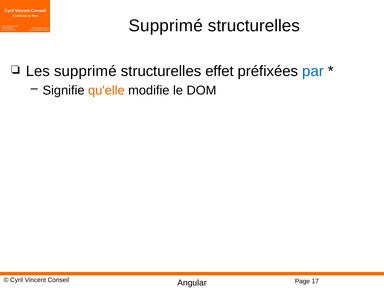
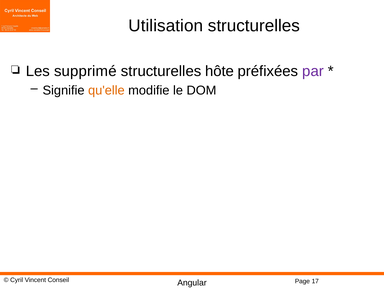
Supprimé at (166, 26): Supprimé -> Utilisation
effet: effet -> hôte
par colour: blue -> purple
